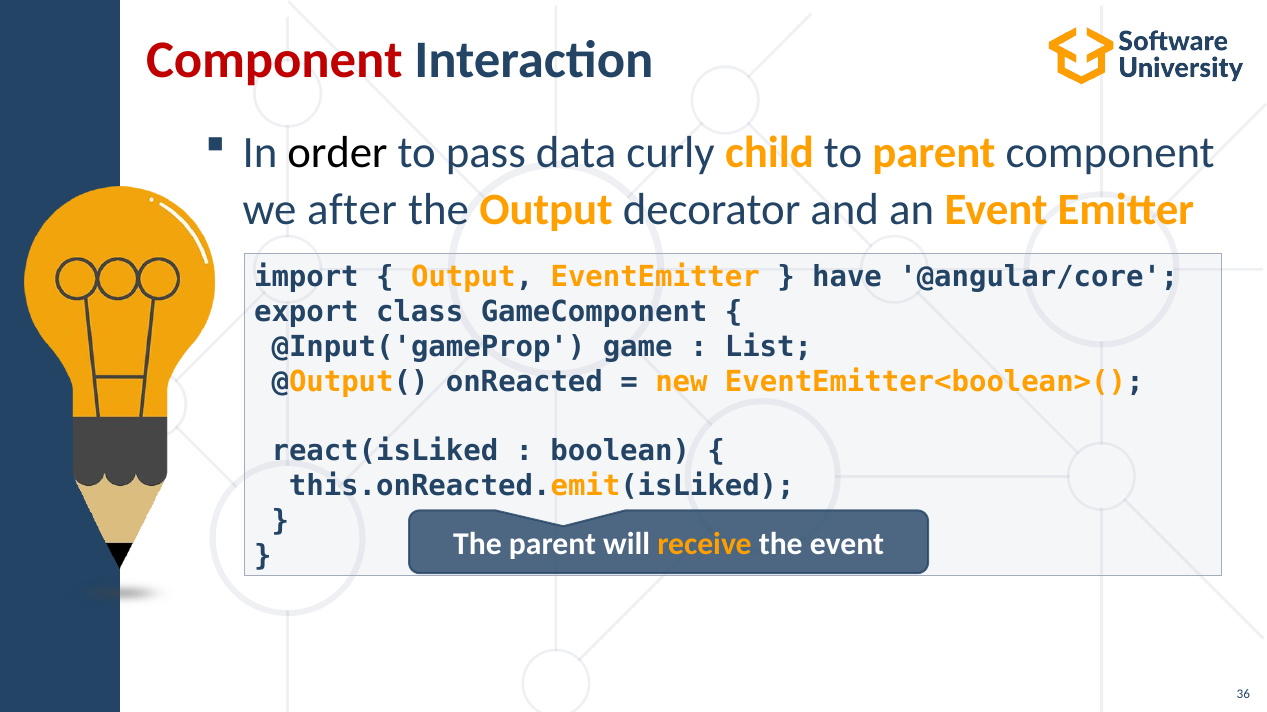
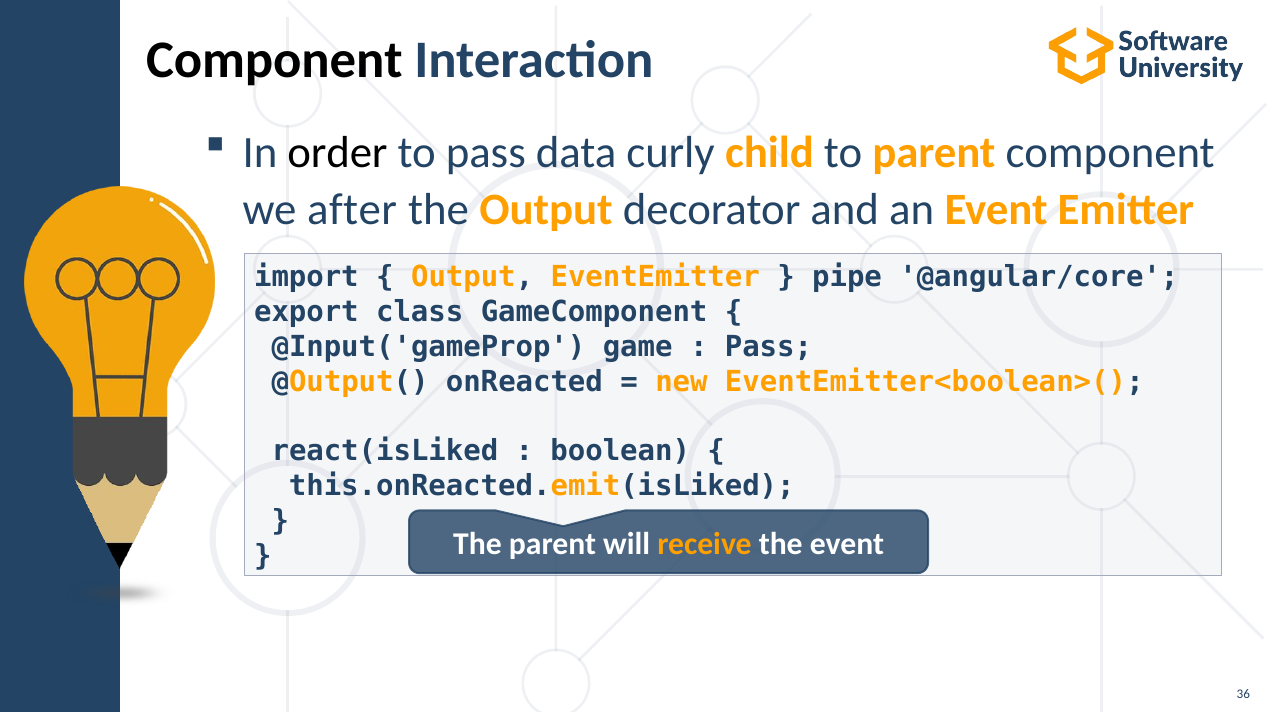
Component at (274, 60) colour: red -> black
have: have -> pipe
List at (768, 347): List -> Pass
